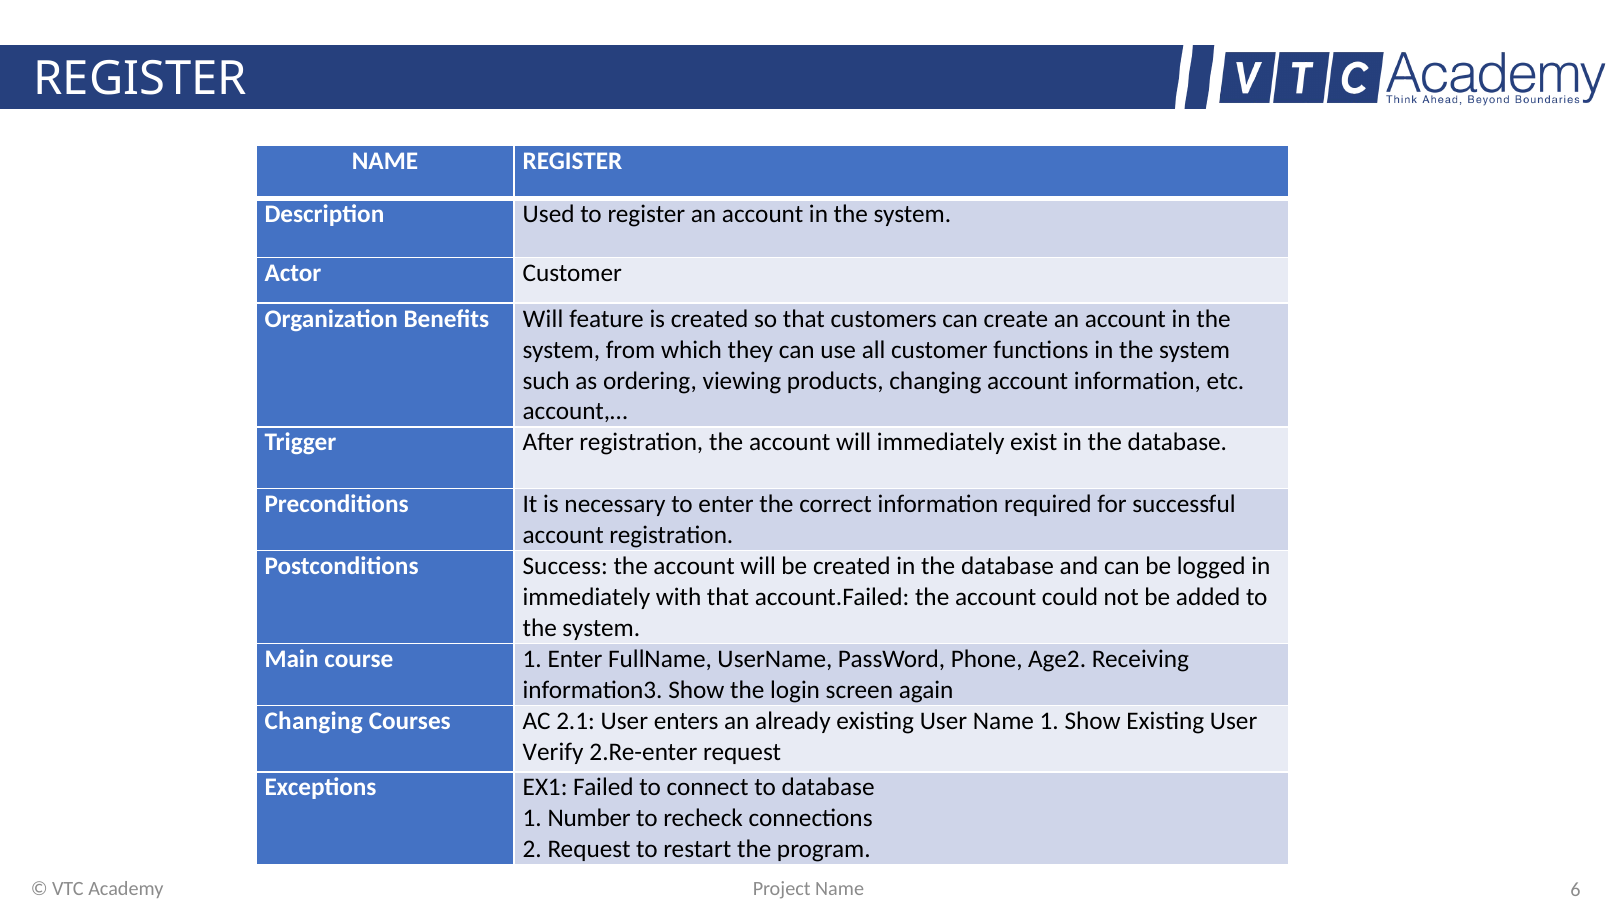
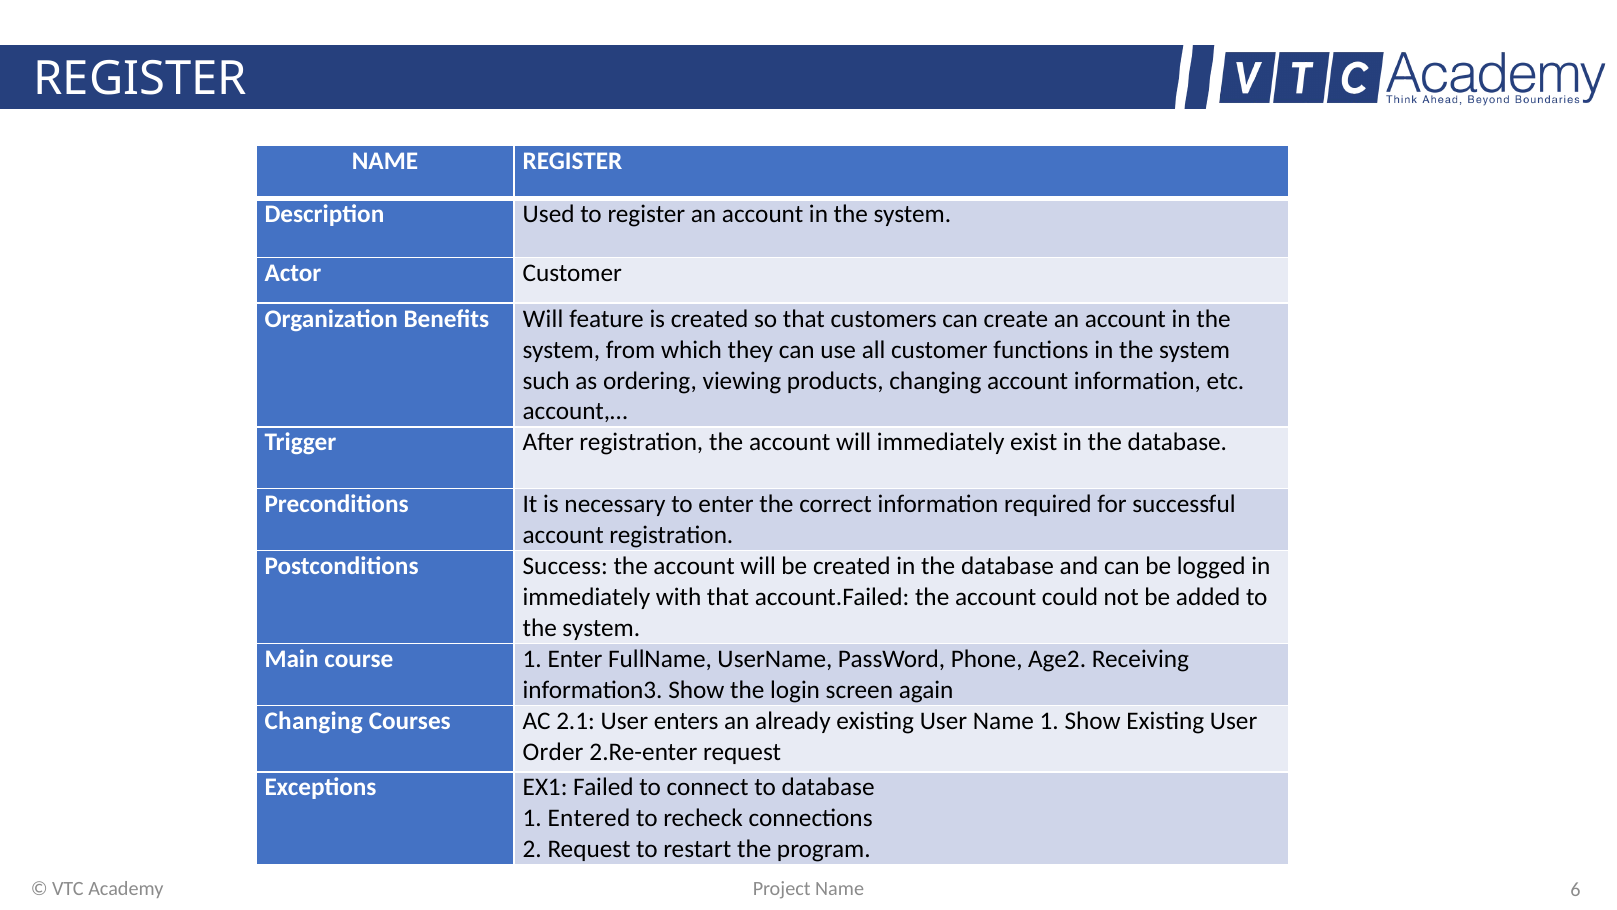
Verify: Verify -> Order
Number: Number -> Entered
